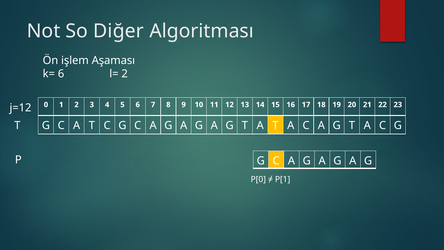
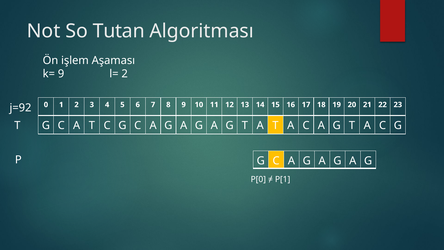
Diğer: Diğer -> Tutan
k= 6: 6 -> 9
j=12: j=12 -> j=92
